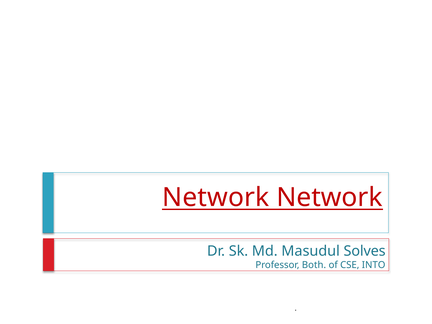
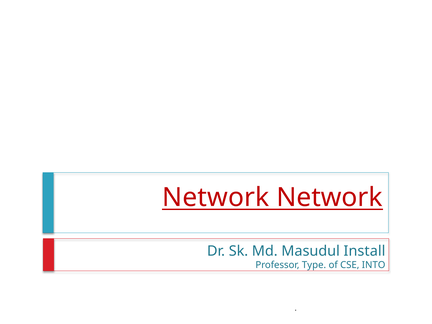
Solves: Solves -> Install
Both: Both -> Type
